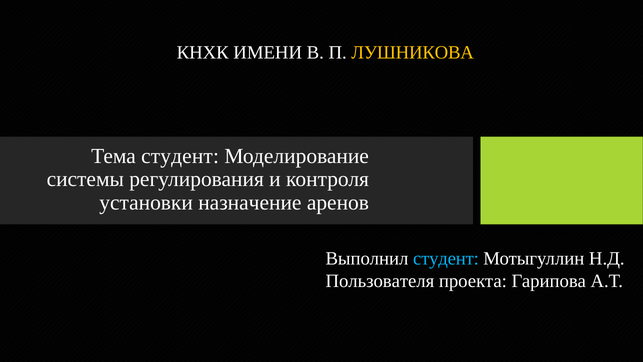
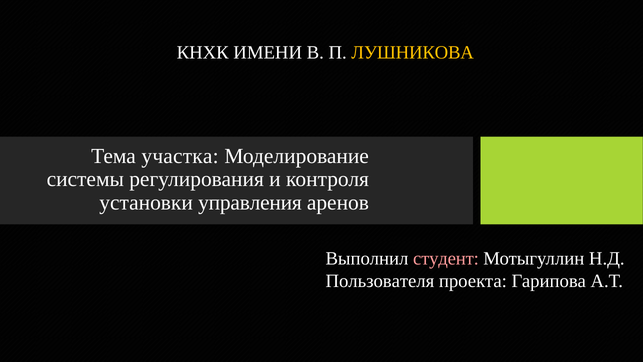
Тема студент: студент -> участка
назначение: назначение -> управления
студент at (446, 258) colour: light blue -> pink
